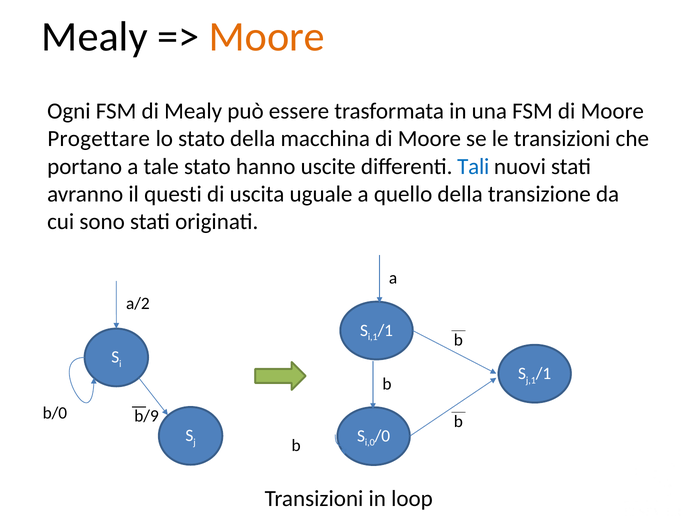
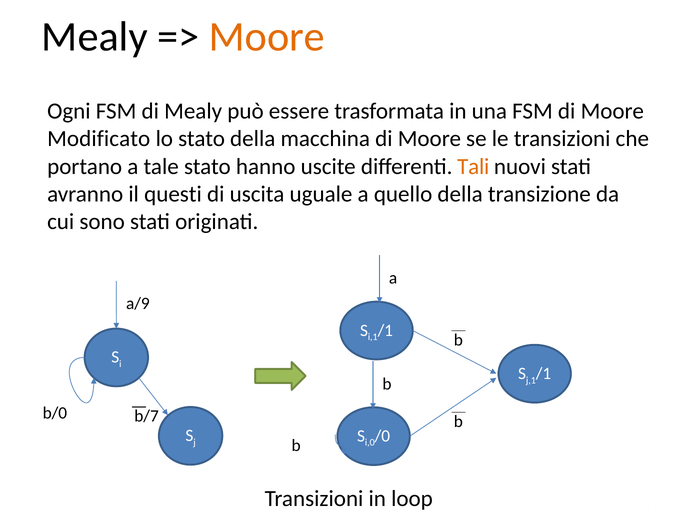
Progettare: Progettare -> Modificato
Tali colour: blue -> orange
a/2: a/2 -> a/9
b/9: b/9 -> b/7
